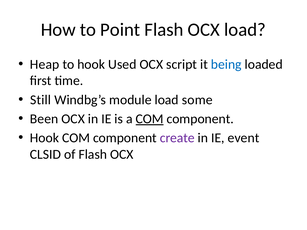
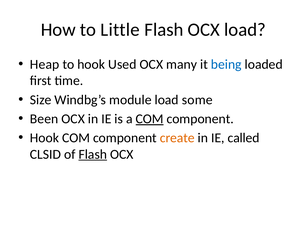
Point: Point -> Little
script: script -> many
Still: Still -> Size
create colour: purple -> orange
event: event -> called
Flash at (93, 154) underline: none -> present
